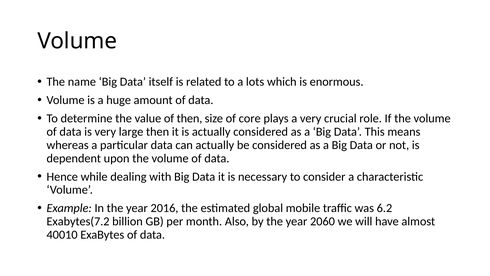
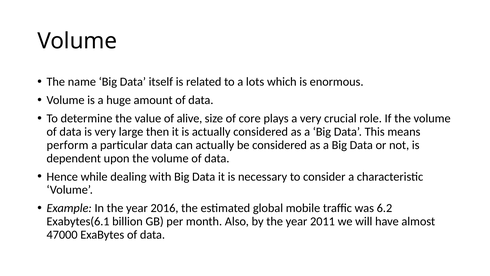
of then: then -> alive
whereas: whereas -> perform
Exabytes(7.2: Exabytes(7.2 -> Exabytes(6.1
2060: 2060 -> 2011
40010: 40010 -> 47000
